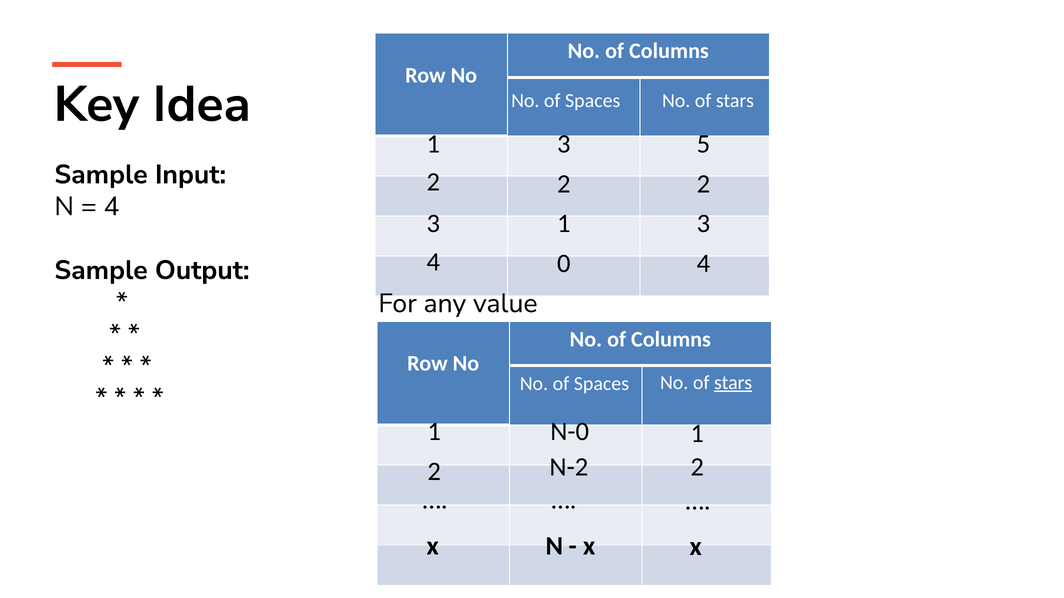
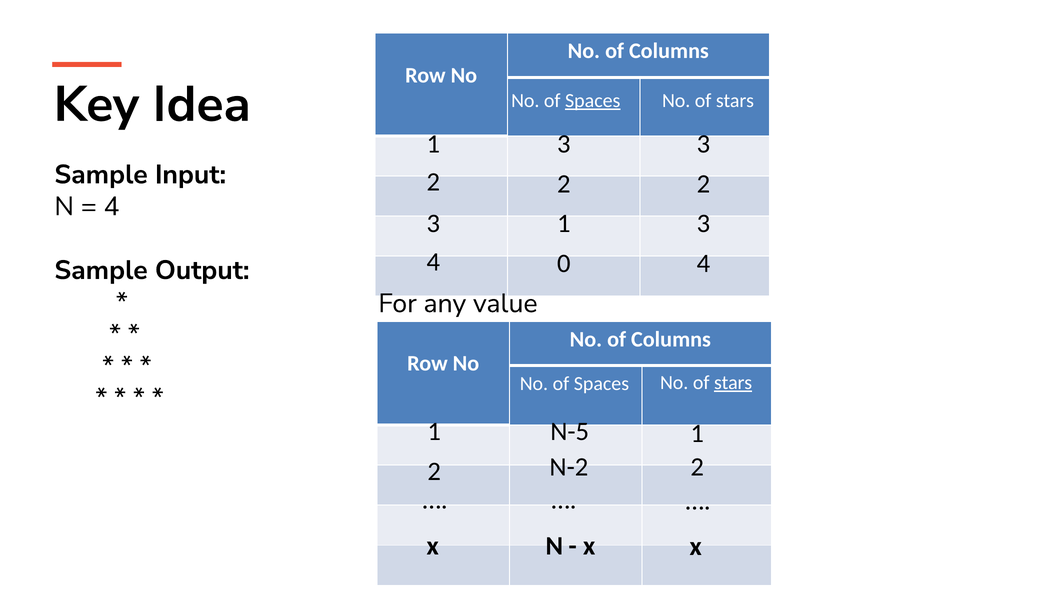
Spaces at (593, 101) underline: none -> present
3 5: 5 -> 3
N-0: N-0 -> N-5
